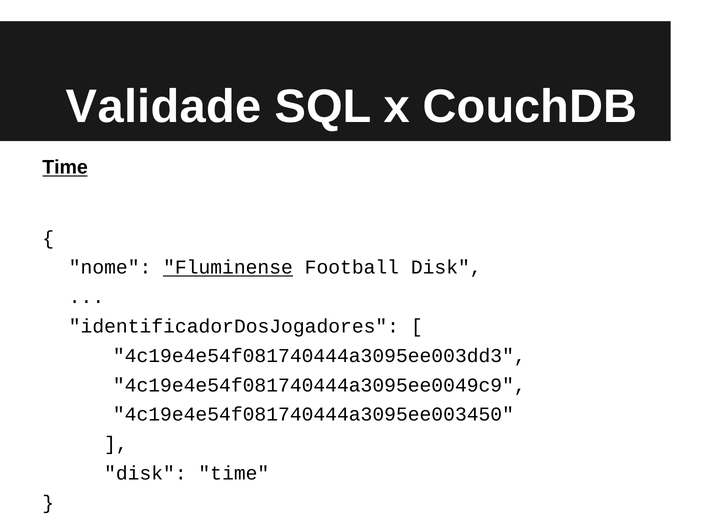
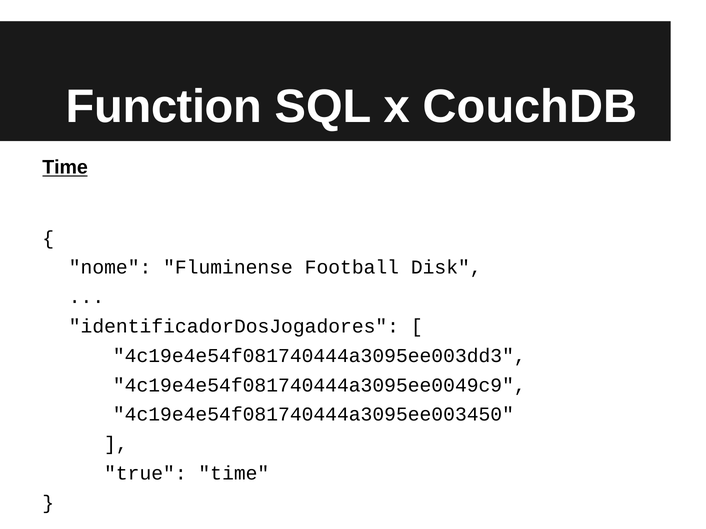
Validade: Validade -> Function
Fluminense underline: present -> none
disk at (145, 474): disk -> true
